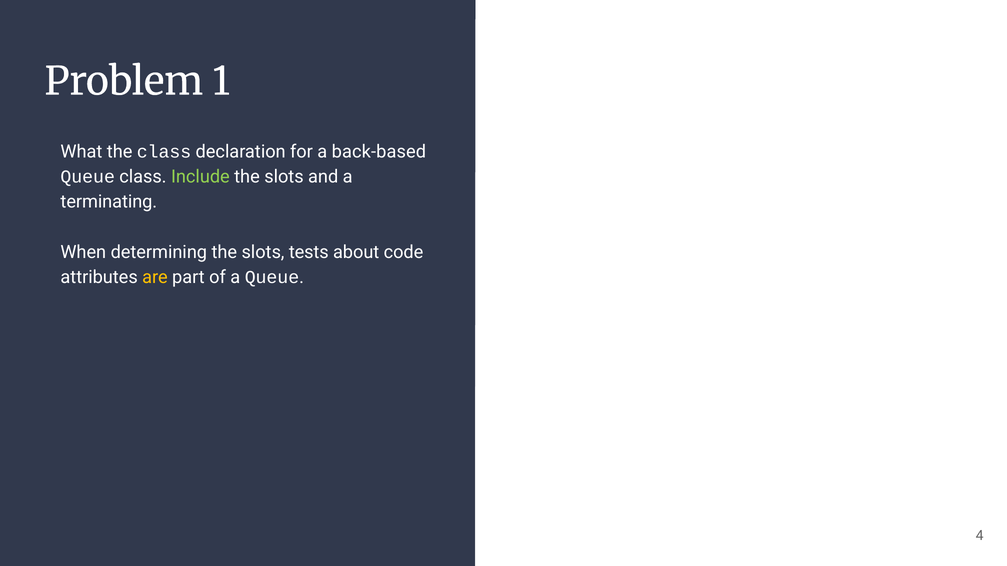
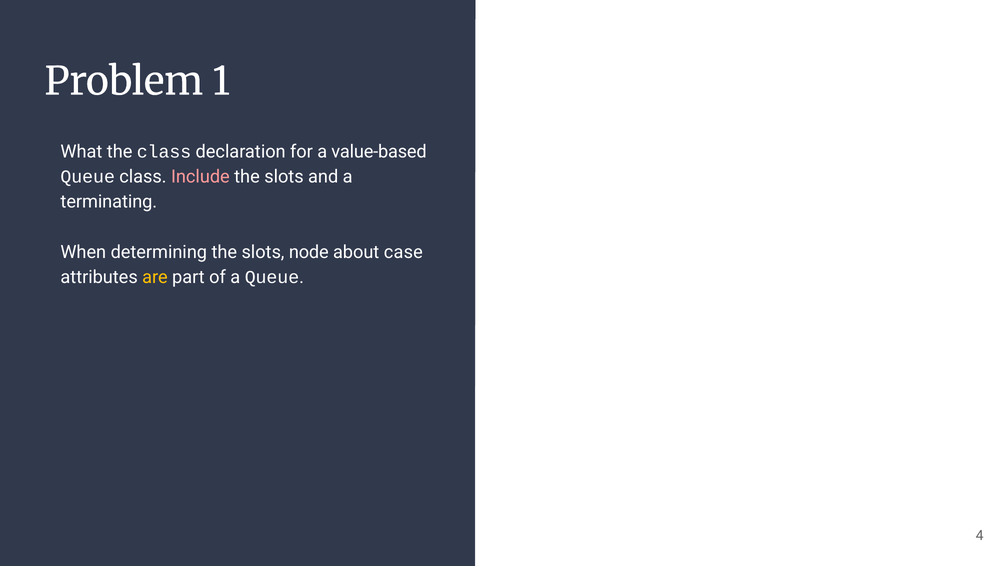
back-based: back-based -> value-based
Include colour: light green -> pink
tests: tests -> node
code: code -> case
